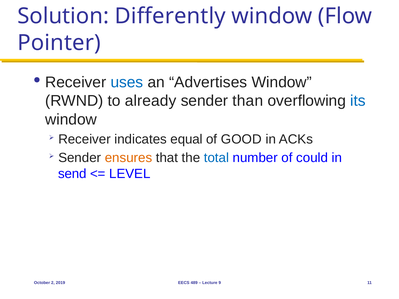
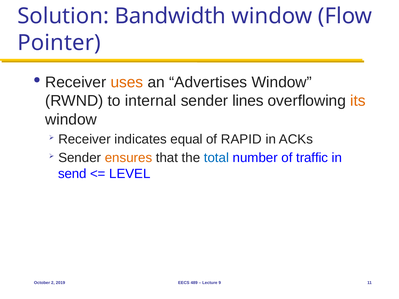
Differently: Differently -> Bandwidth
uses colour: blue -> orange
already: already -> internal
than: than -> lines
its colour: blue -> orange
GOOD: GOOD -> RAPID
could: could -> traffic
